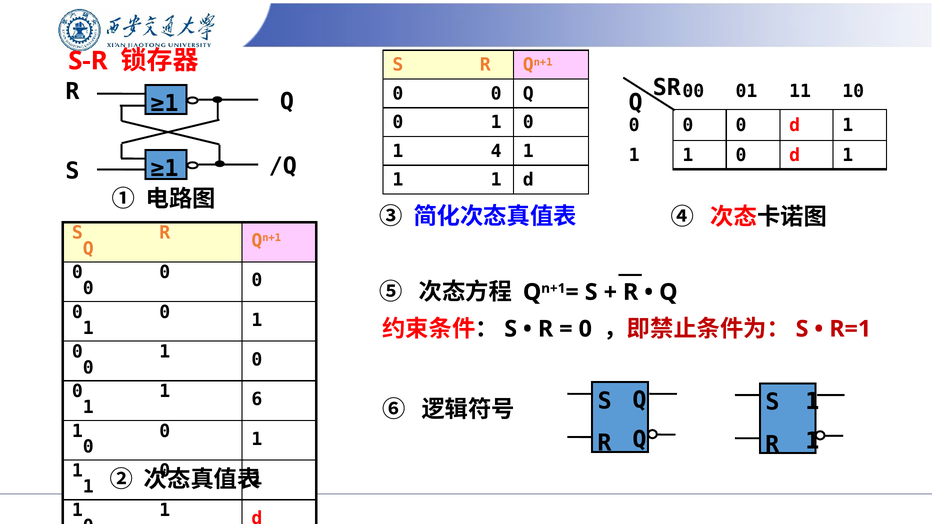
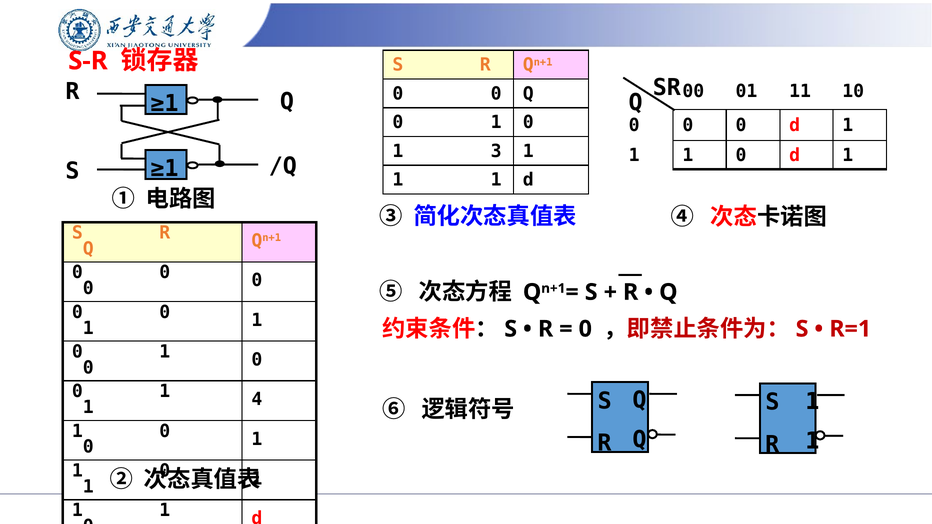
4: 4 -> 3
6: 6 -> 4
